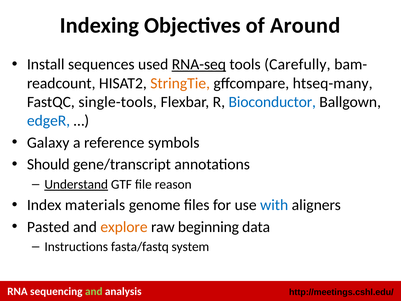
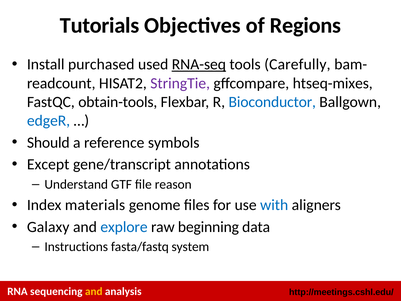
Indexing: Indexing -> Tutorials
Around: Around -> Regions
sequences: sequences -> purchased
StringTie colour: orange -> purple
htseq-many: htseq-many -> htseq-mixes
single-tools: single-tools -> obtain-tools
Galaxy: Galaxy -> Should
Should: Should -> Except
Understand underline: present -> none
Pasted: Pasted -> Galaxy
explore colour: orange -> blue
and at (94, 291) colour: light green -> yellow
